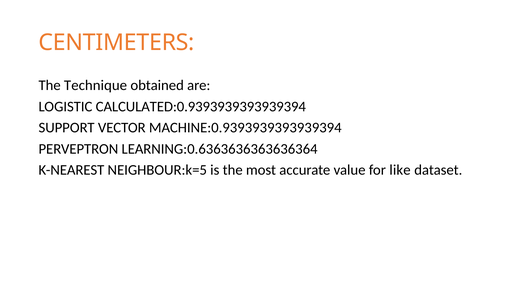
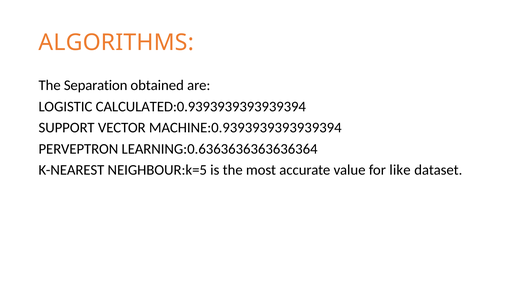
CENTIMETERS: CENTIMETERS -> ALGORITHMS
Technique: Technique -> Separation
